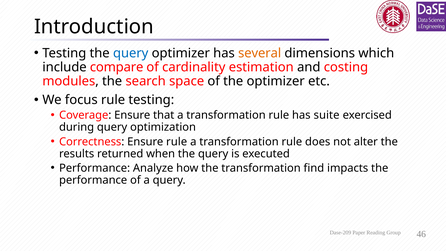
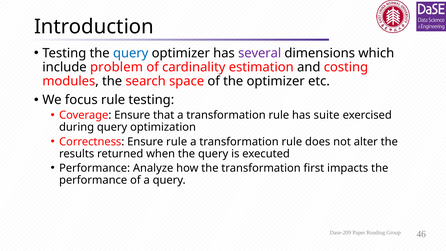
several colour: orange -> purple
compare: compare -> problem
find: find -> first
